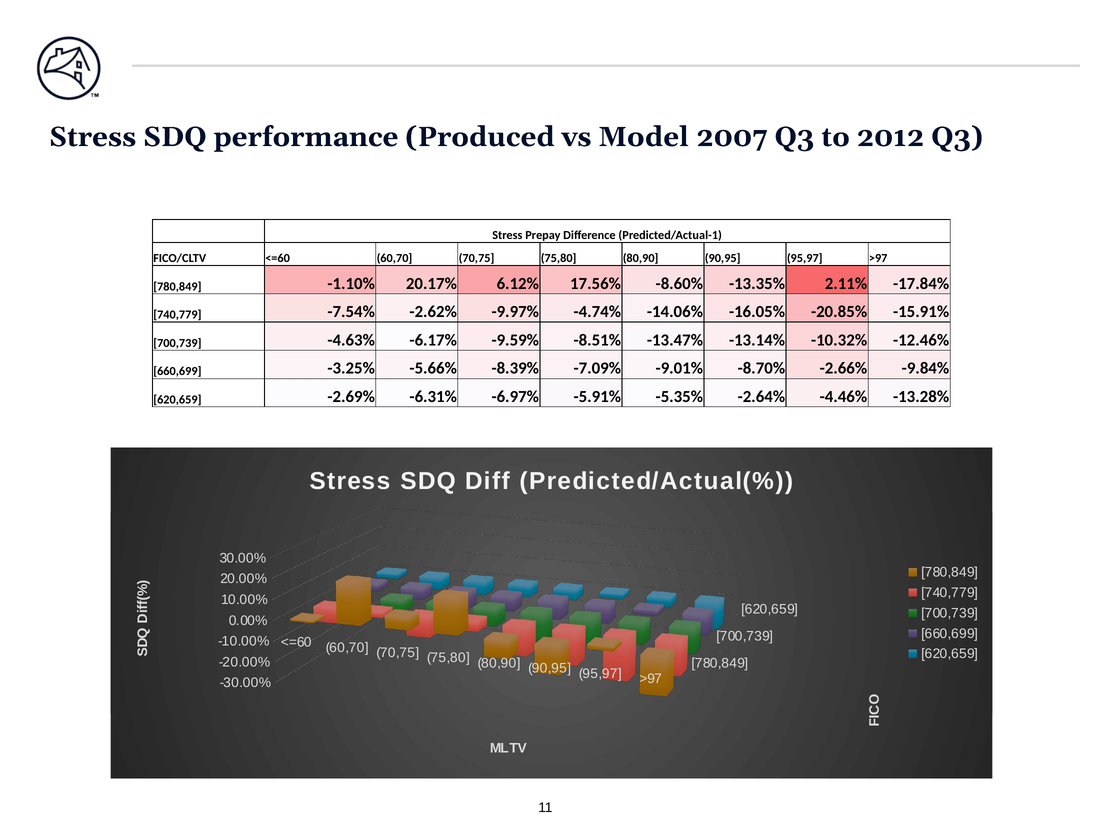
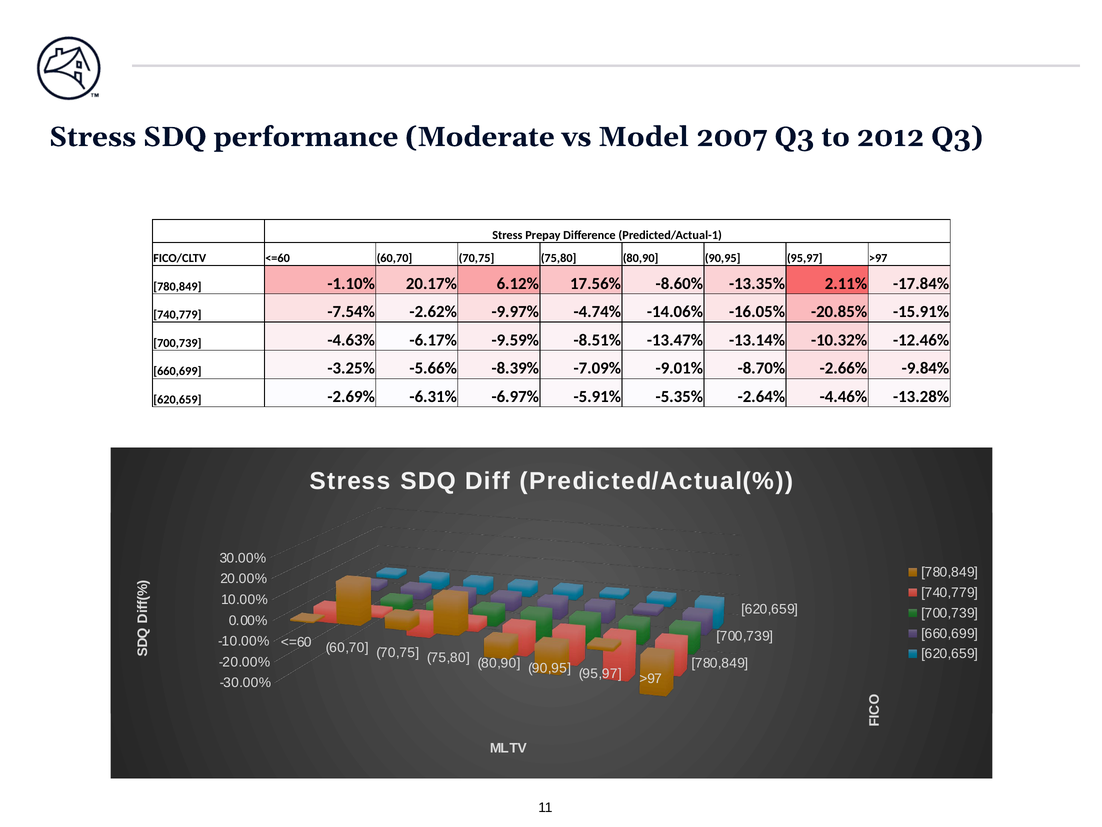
Produced: Produced -> Moderate
